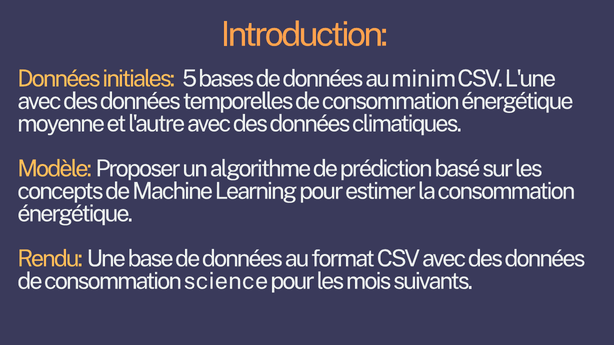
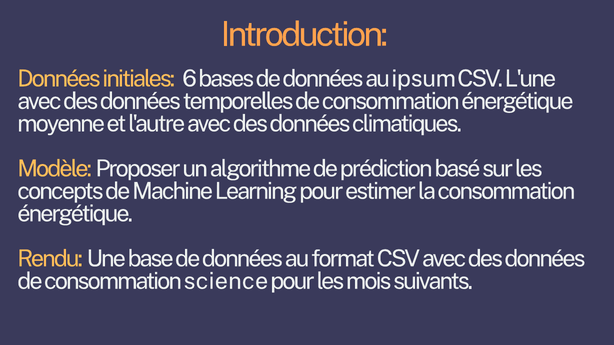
5: 5 -> 6
minim: minim -> ipsum
